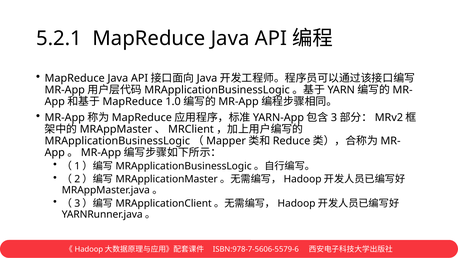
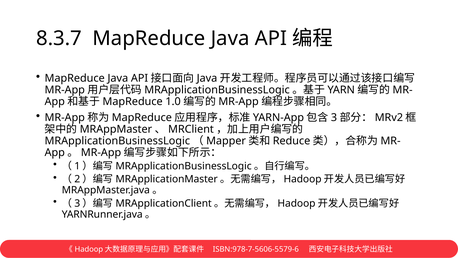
5.2.1: 5.2.1 -> 8.3.7
